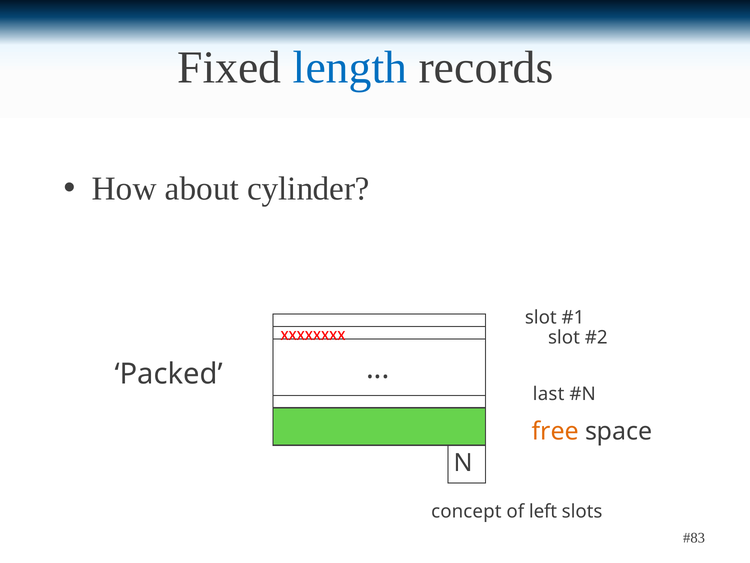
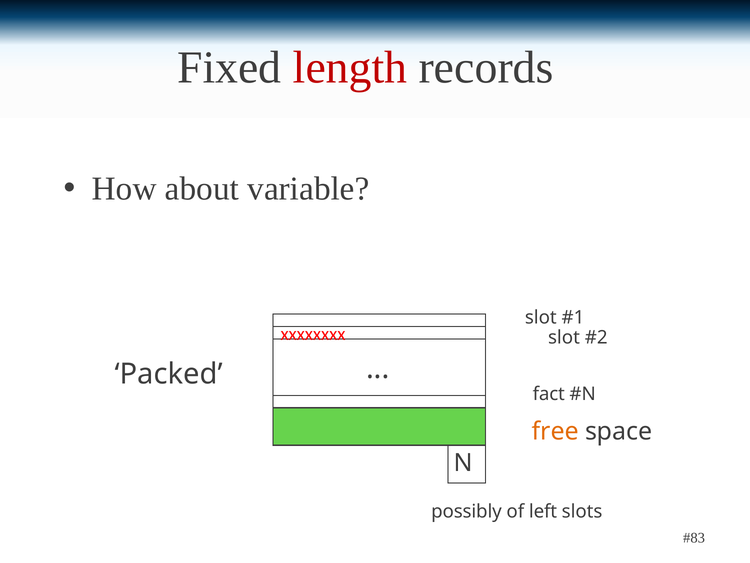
length colour: blue -> red
cylinder: cylinder -> variable
last: last -> fact
concept: concept -> possibly
